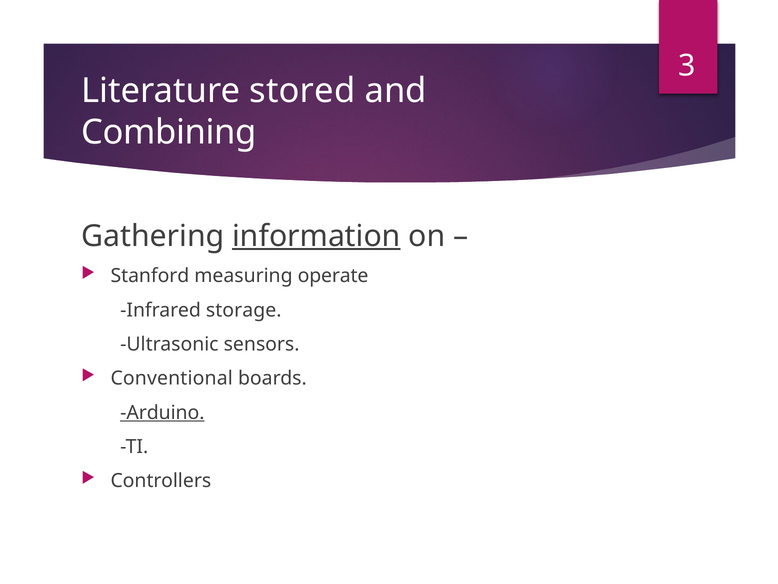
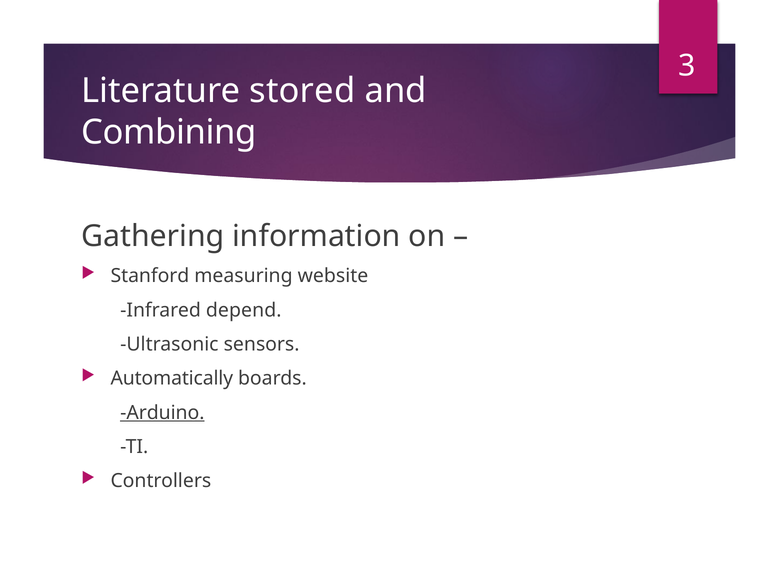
information underline: present -> none
operate: operate -> website
storage: storage -> depend
Conventional: Conventional -> Automatically
